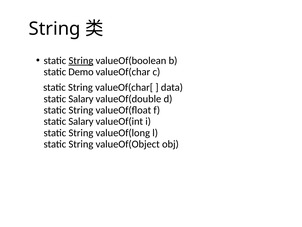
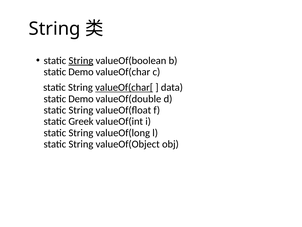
valueOf(char[ underline: none -> present
Salary at (81, 99): Salary -> Demo
Salary at (81, 121): Salary -> Greek
